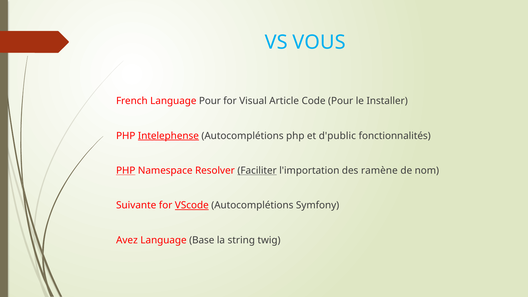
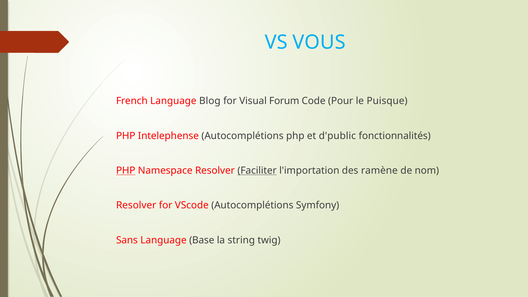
Language Pour: Pour -> Blog
Article: Article -> Forum
Installer: Installer -> Puisque
Intelephense underline: present -> none
Suivante at (136, 205): Suivante -> Resolver
VScode underline: present -> none
Avez: Avez -> Sans
